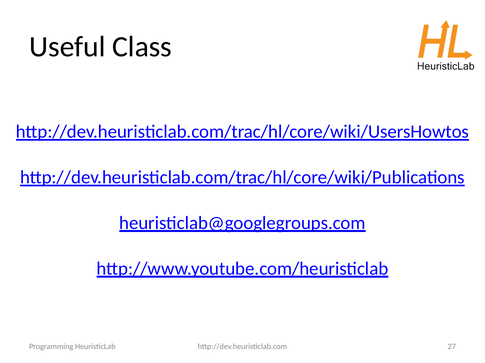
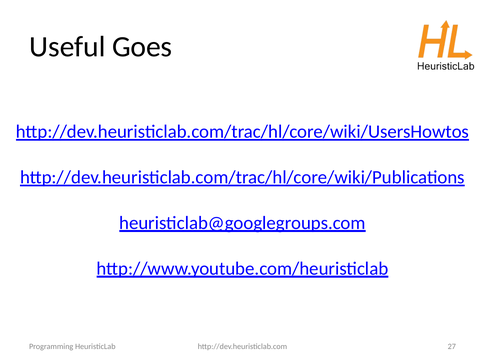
Class: Class -> Goes
